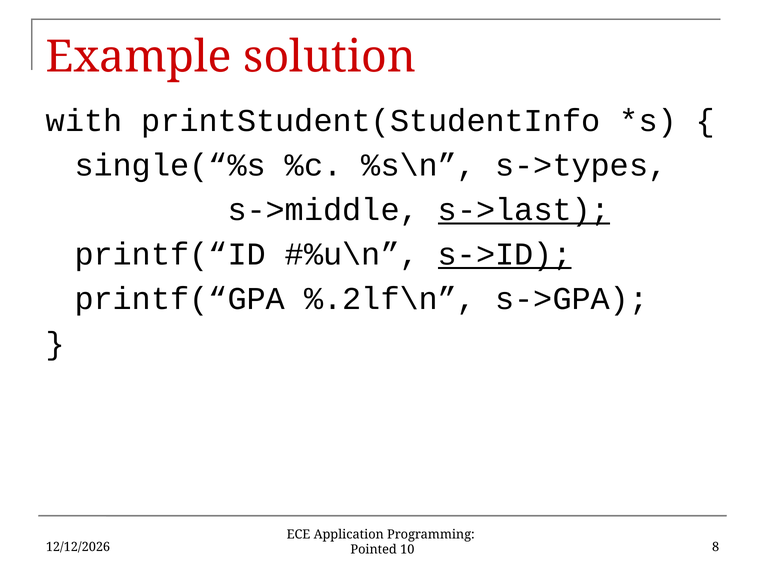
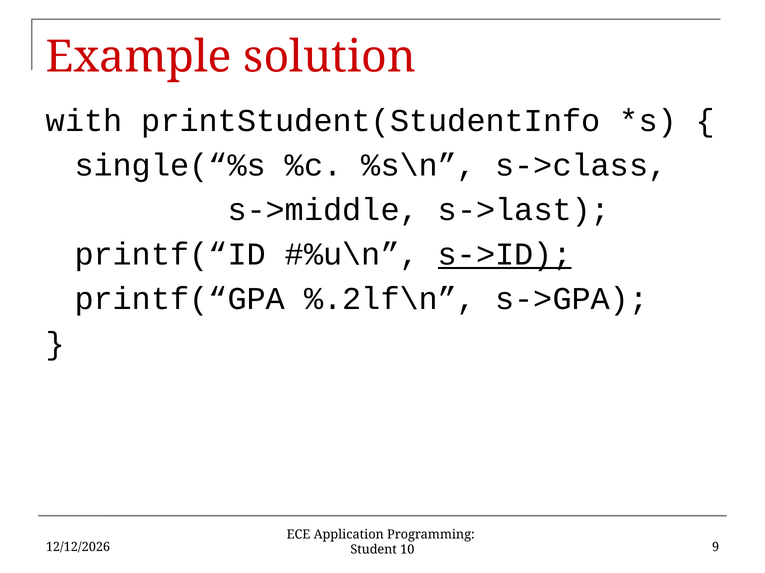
s->types: s->types -> s->class
s->last underline: present -> none
Pointed: Pointed -> Student
8: 8 -> 9
